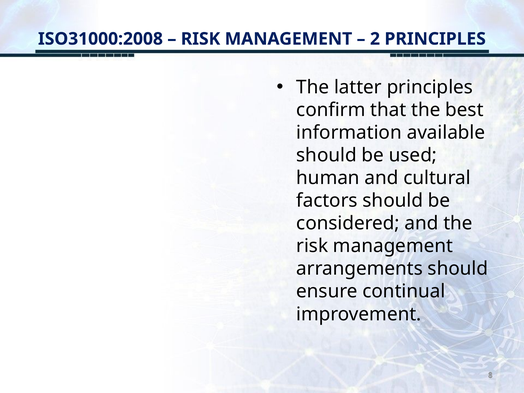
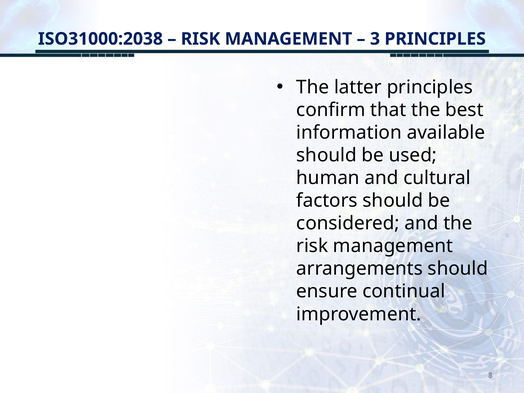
ISO31000:2008: ISO31000:2008 -> ISO31000:2038
2: 2 -> 3
